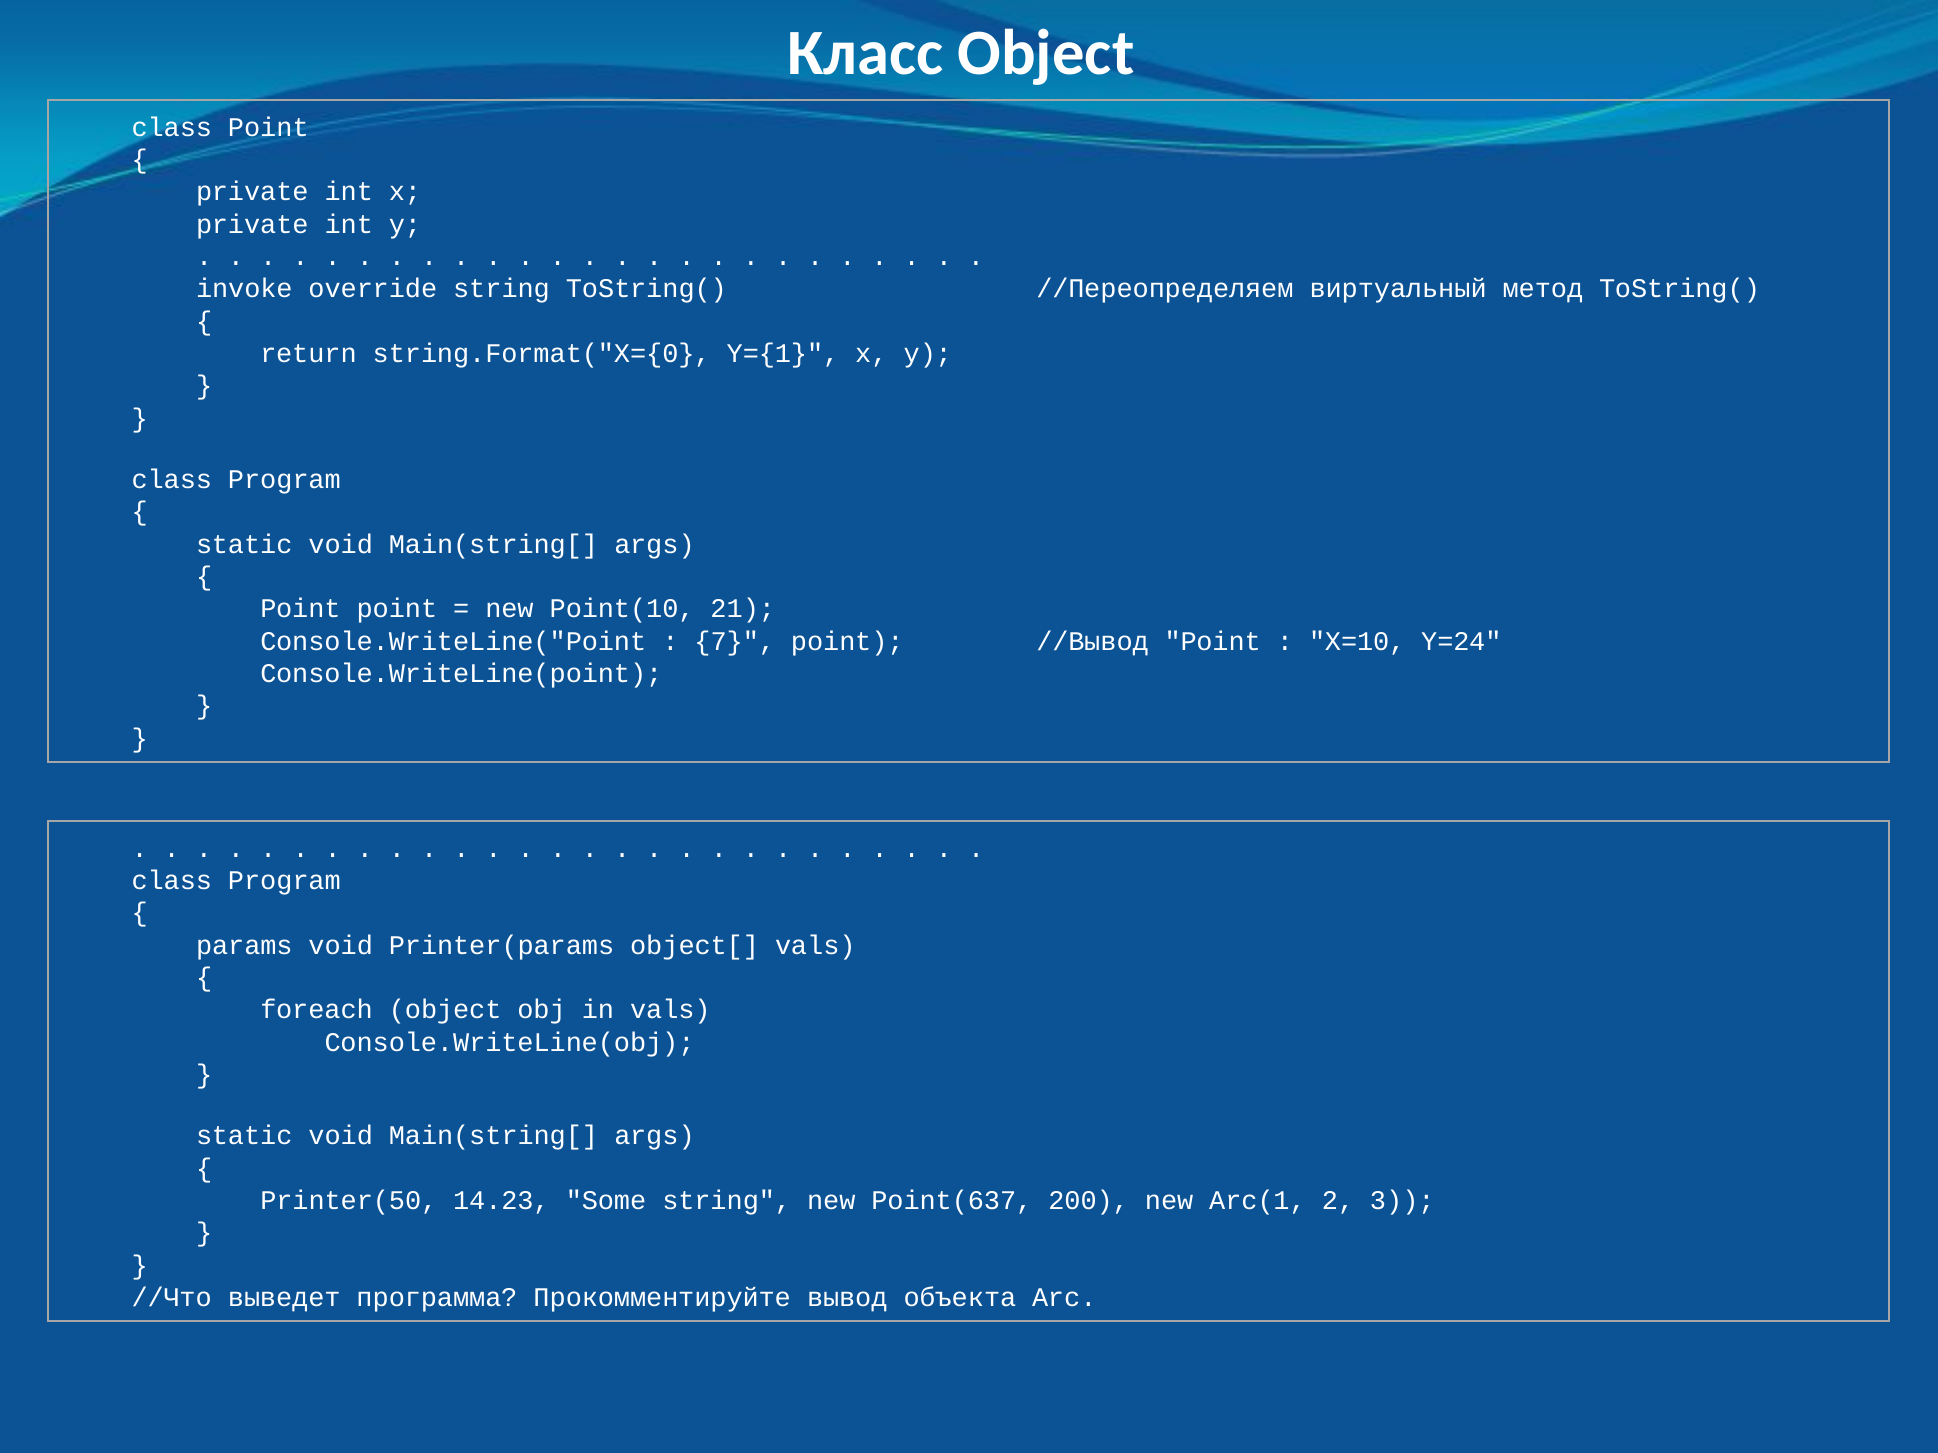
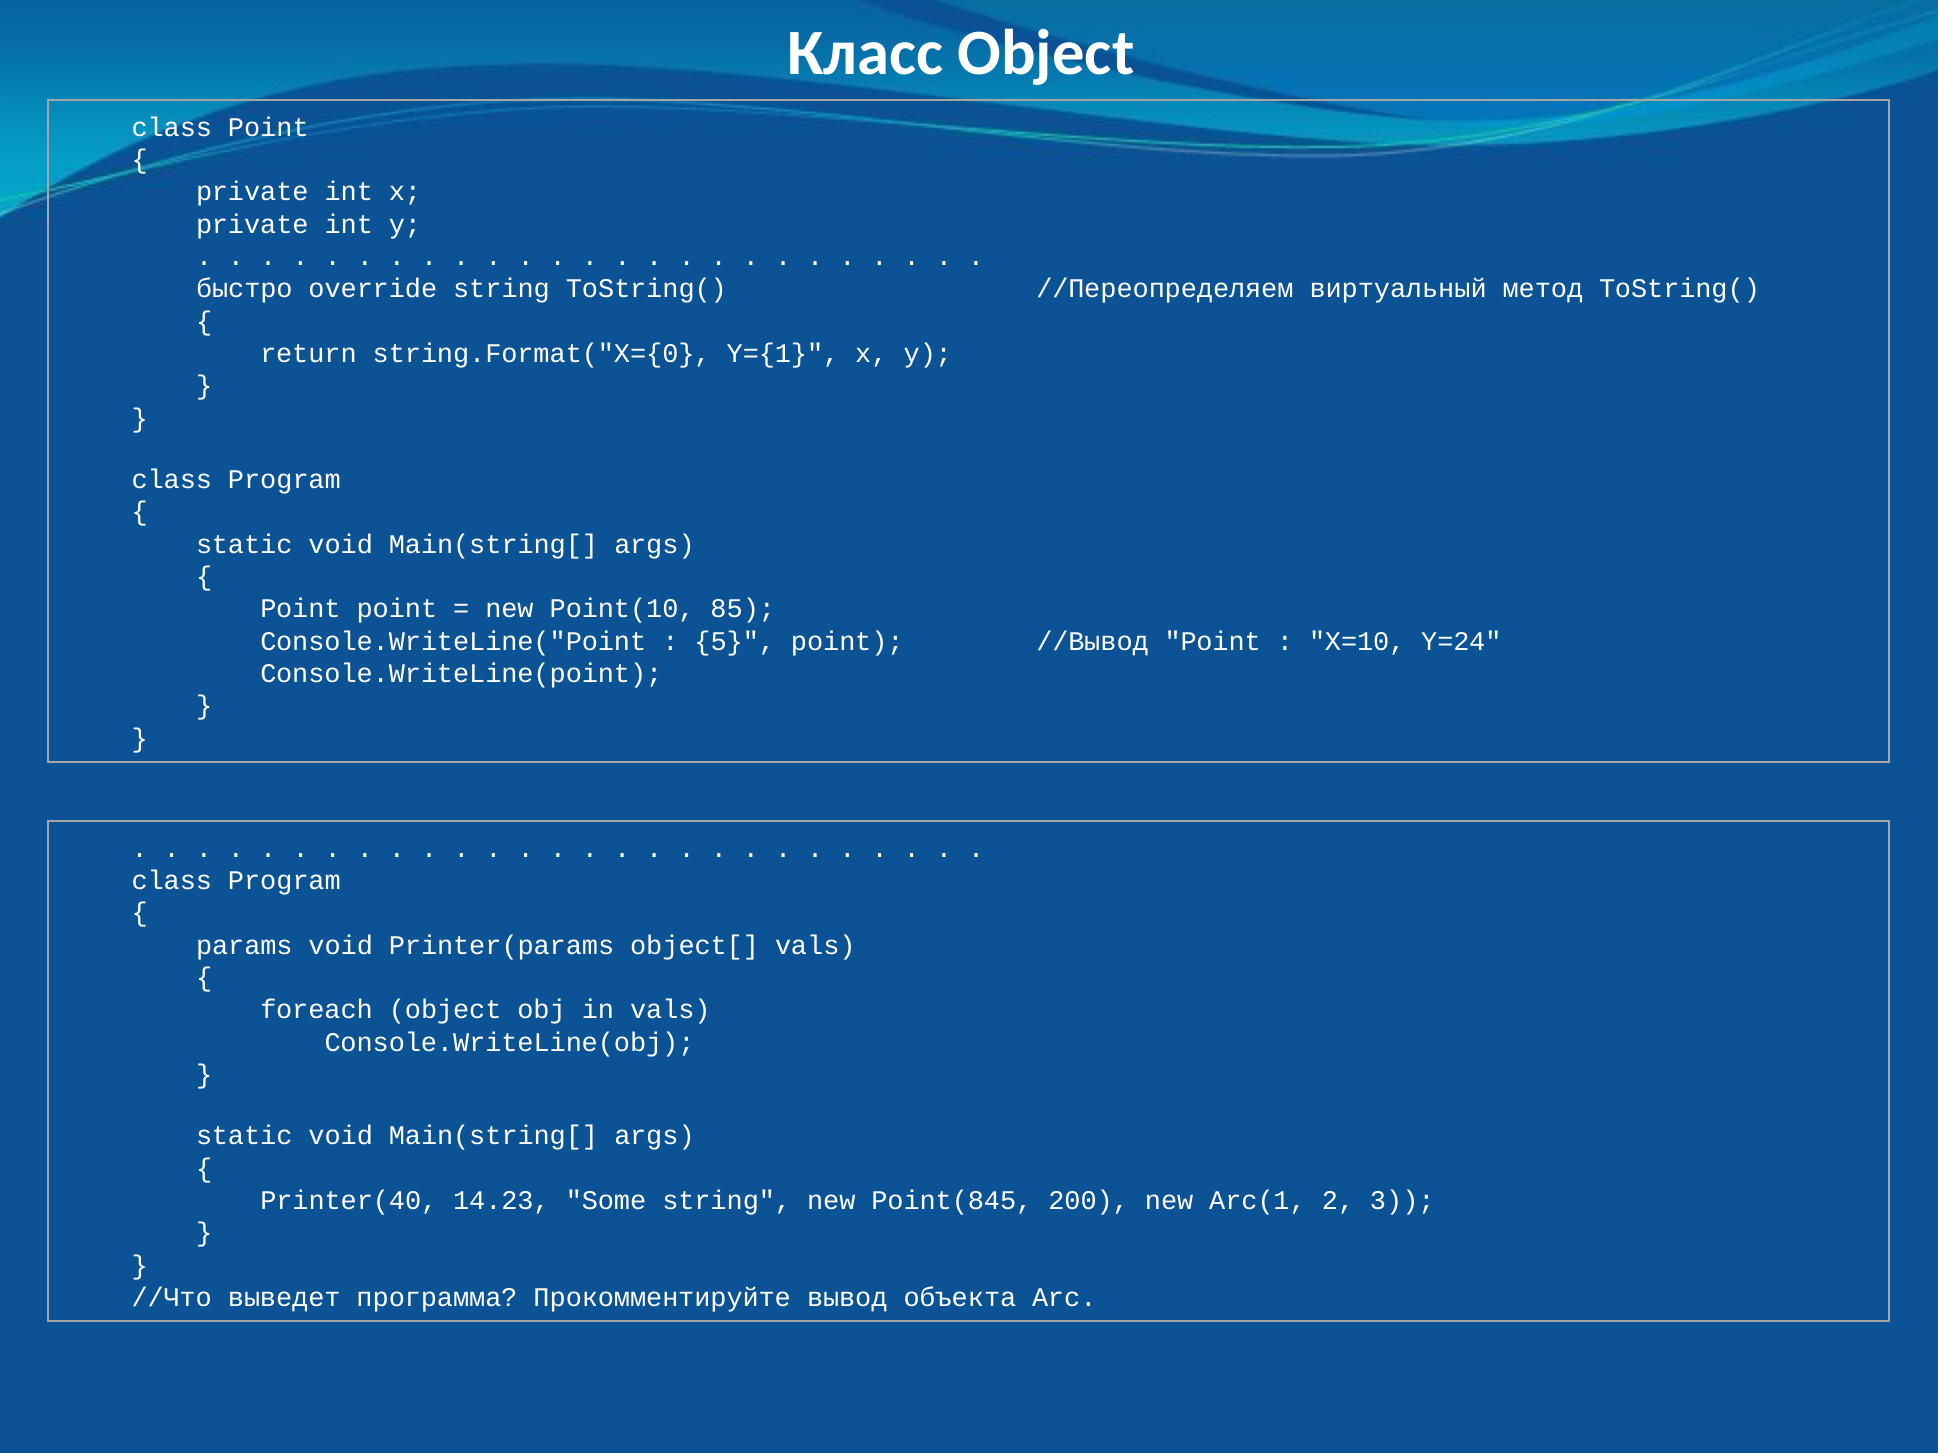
invoke: invoke -> быстро
21: 21 -> 85
7: 7 -> 5
Printer(50: Printer(50 -> Printer(40
Point(637: Point(637 -> Point(845
